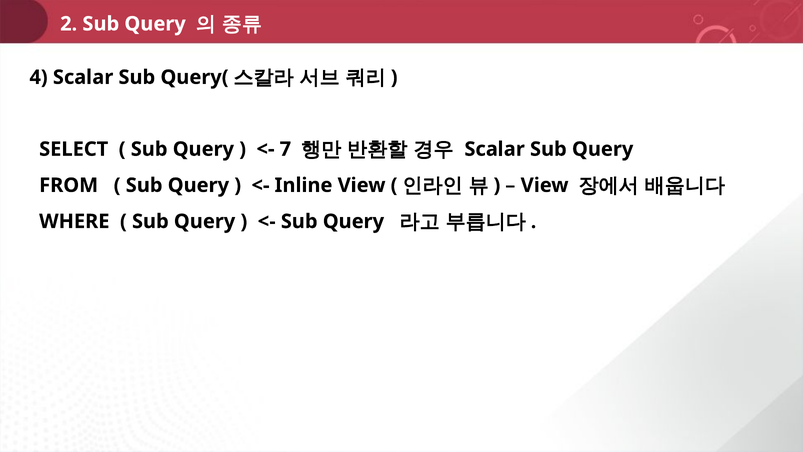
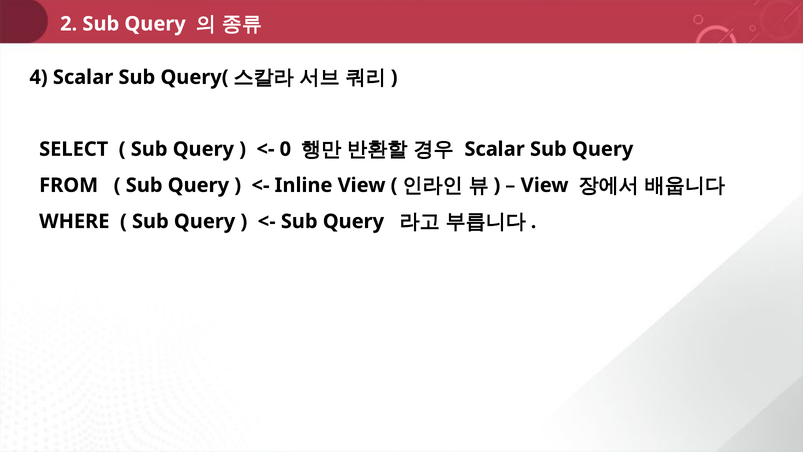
7: 7 -> 0
